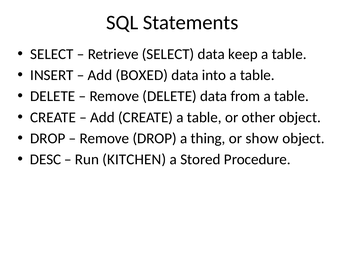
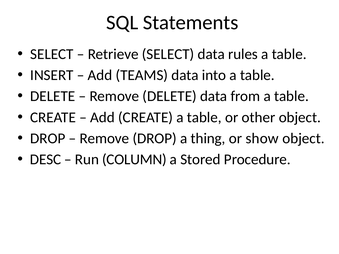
keep: keep -> rules
BOXED: BOXED -> TEAMS
KITCHEN: KITCHEN -> COLUMN
